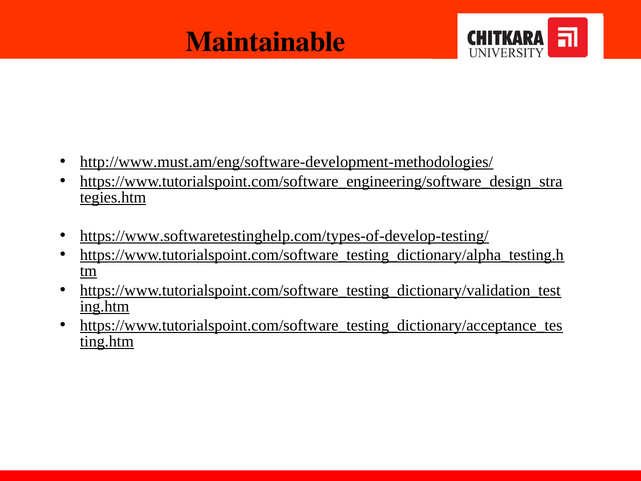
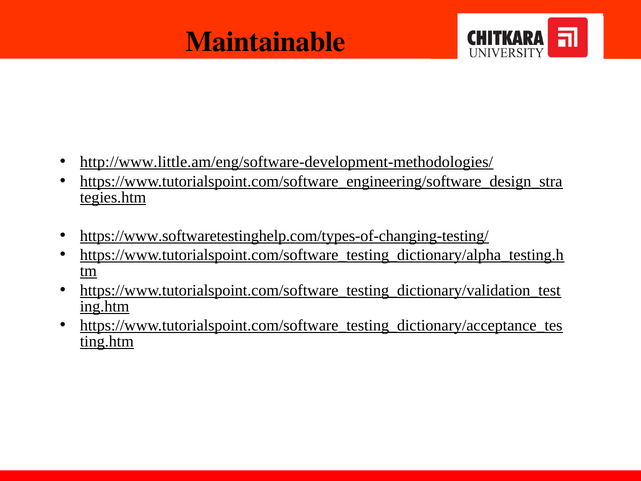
http://www.must.am/eng/software-development-methodologies/: http://www.must.am/eng/software-development-methodologies/ -> http://www.little.am/eng/software-development-methodologies/
https://www.softwaretestinghelp.com/types-of-develop-testing/: https://www.softwaretestinghelp.com/types-of-develop-testing/ -> https://www.softwaretestinghelp.com/types-of-changing-testing/
